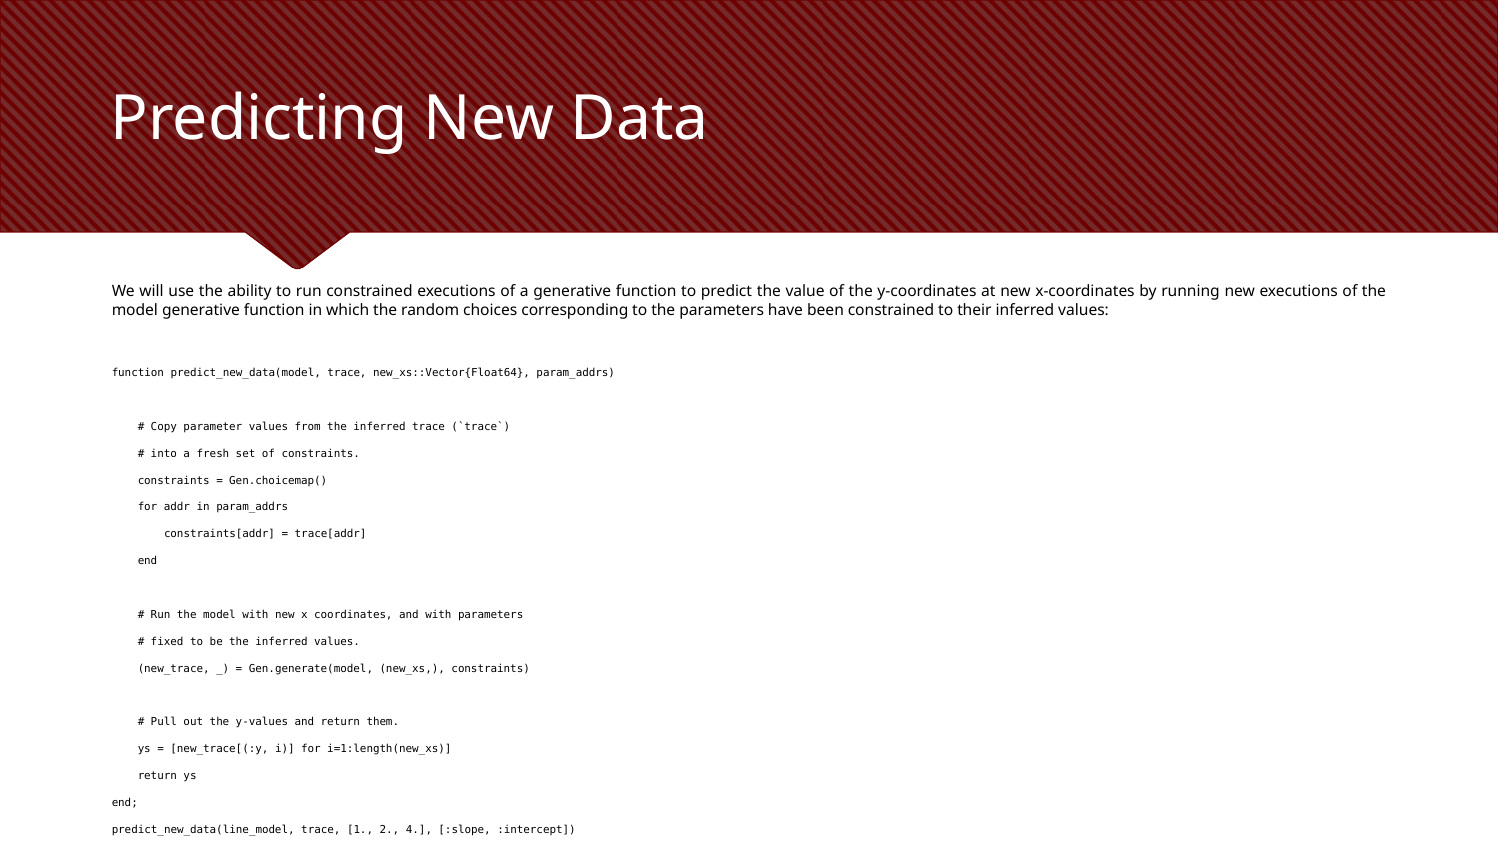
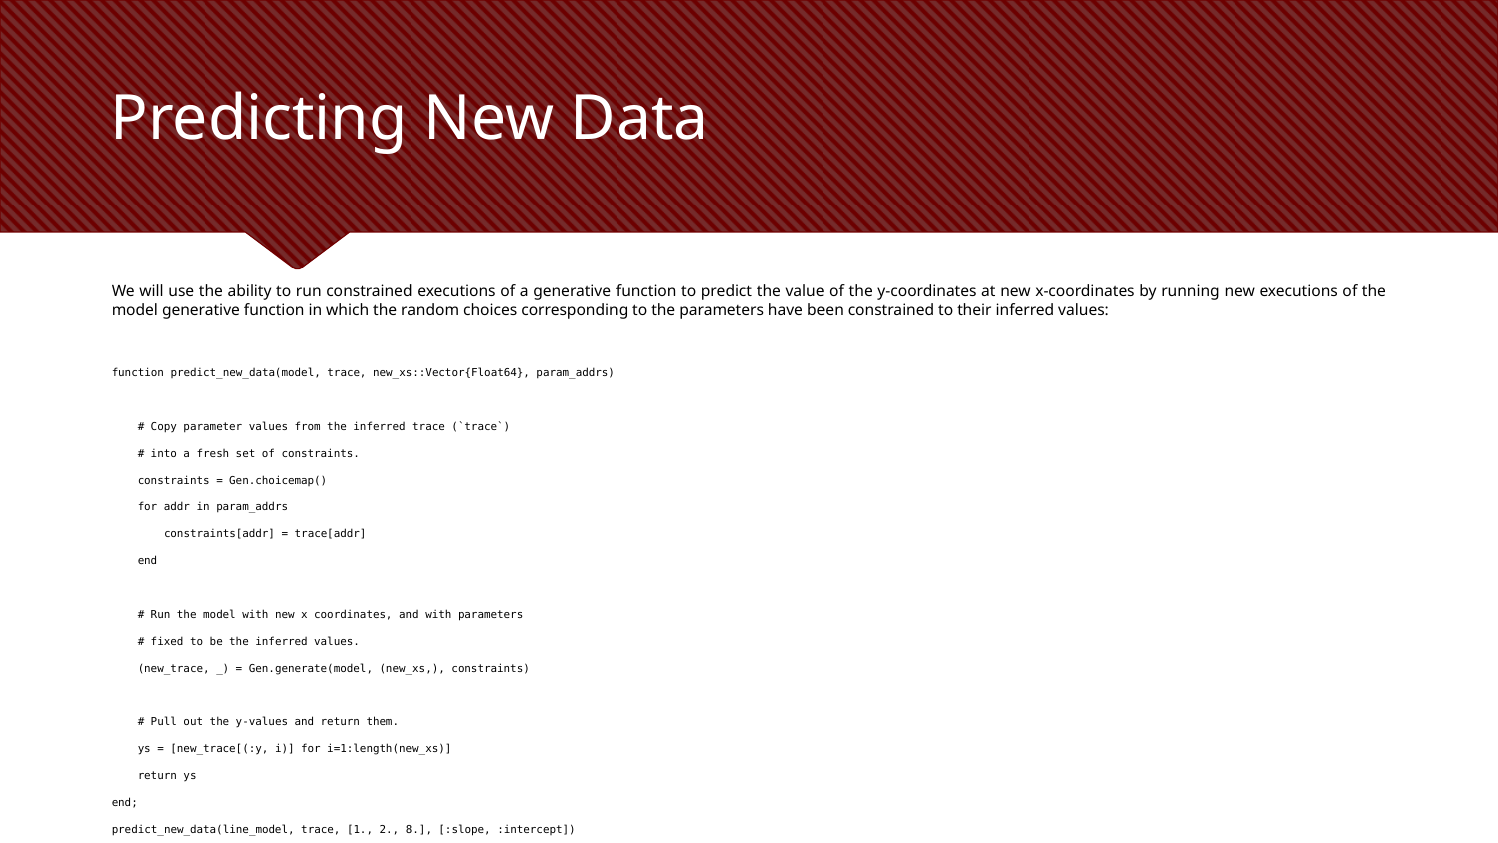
4: 4 -> 8
